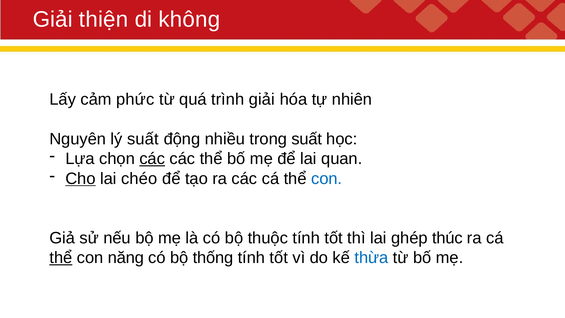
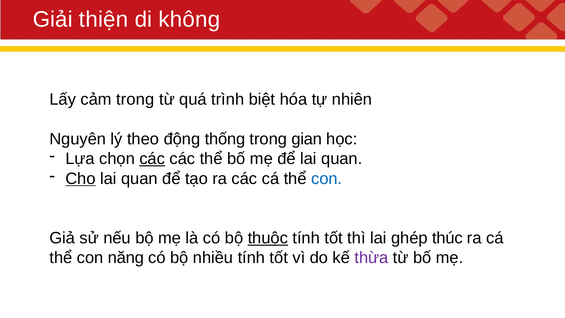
cảm phức: phức -> trong
trình giải: giải -> biệt
lý suất: suất -> theo
nhiều: nhiều -> thống
trong suất: suất -> gian
chéo at (139, 178): chéo -> quan
thuộc underline: none -> present
thể at (61, 258) underline: present -> none
thống: thống -> nhiều
thừa colour: blue -> purple
